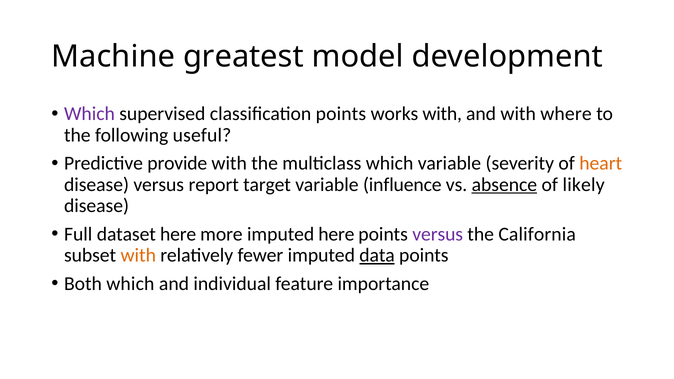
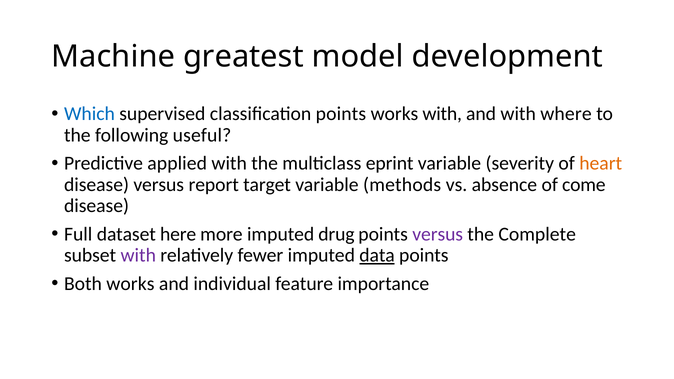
Which at (89, 114) colour: purple -> blue
provide: provide -> applied
multiclass which: which -> eprint
influence: influence -> methods
absence underline: present -> none
likely: likely -> come
imputed here: here -> drug
California: California -> Complete
with at (138, 255) colour: orange -> purple
Both which: which -> works
